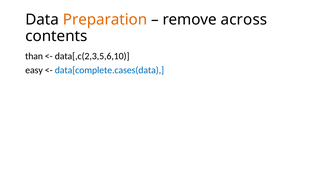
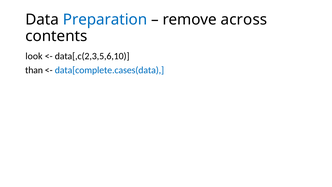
Preparation colour: orange -> blue
than: than -> look
easy: easy -> than
